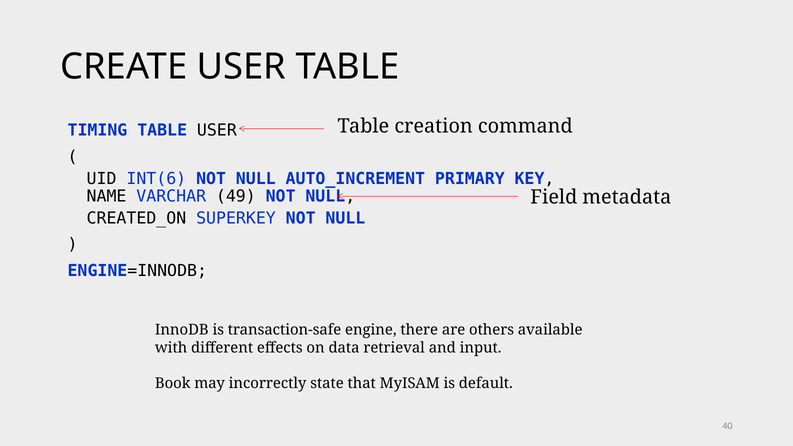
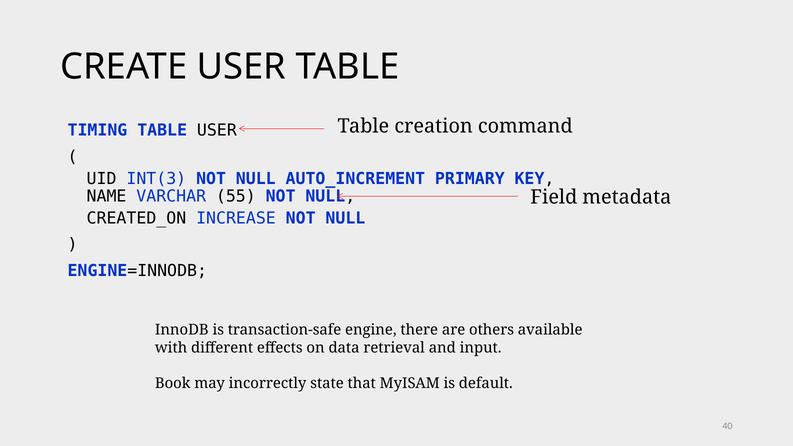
INT(6: INT(6 -> INT(3
49: 49 -> 55
SUPERKEY: SUPERKEY -> INCREASE
